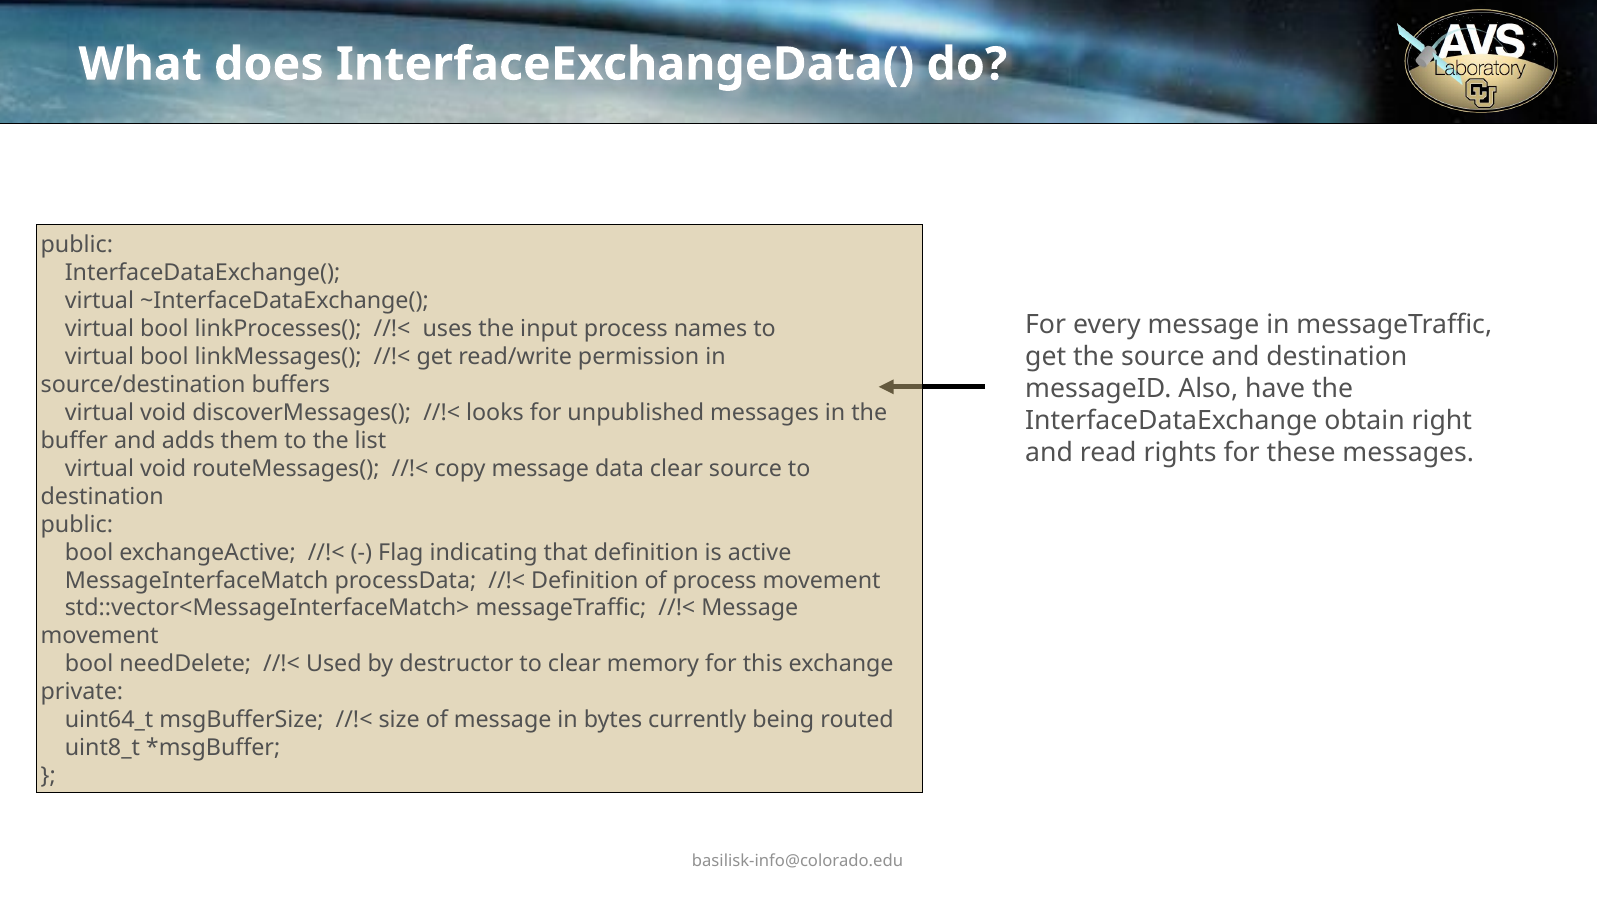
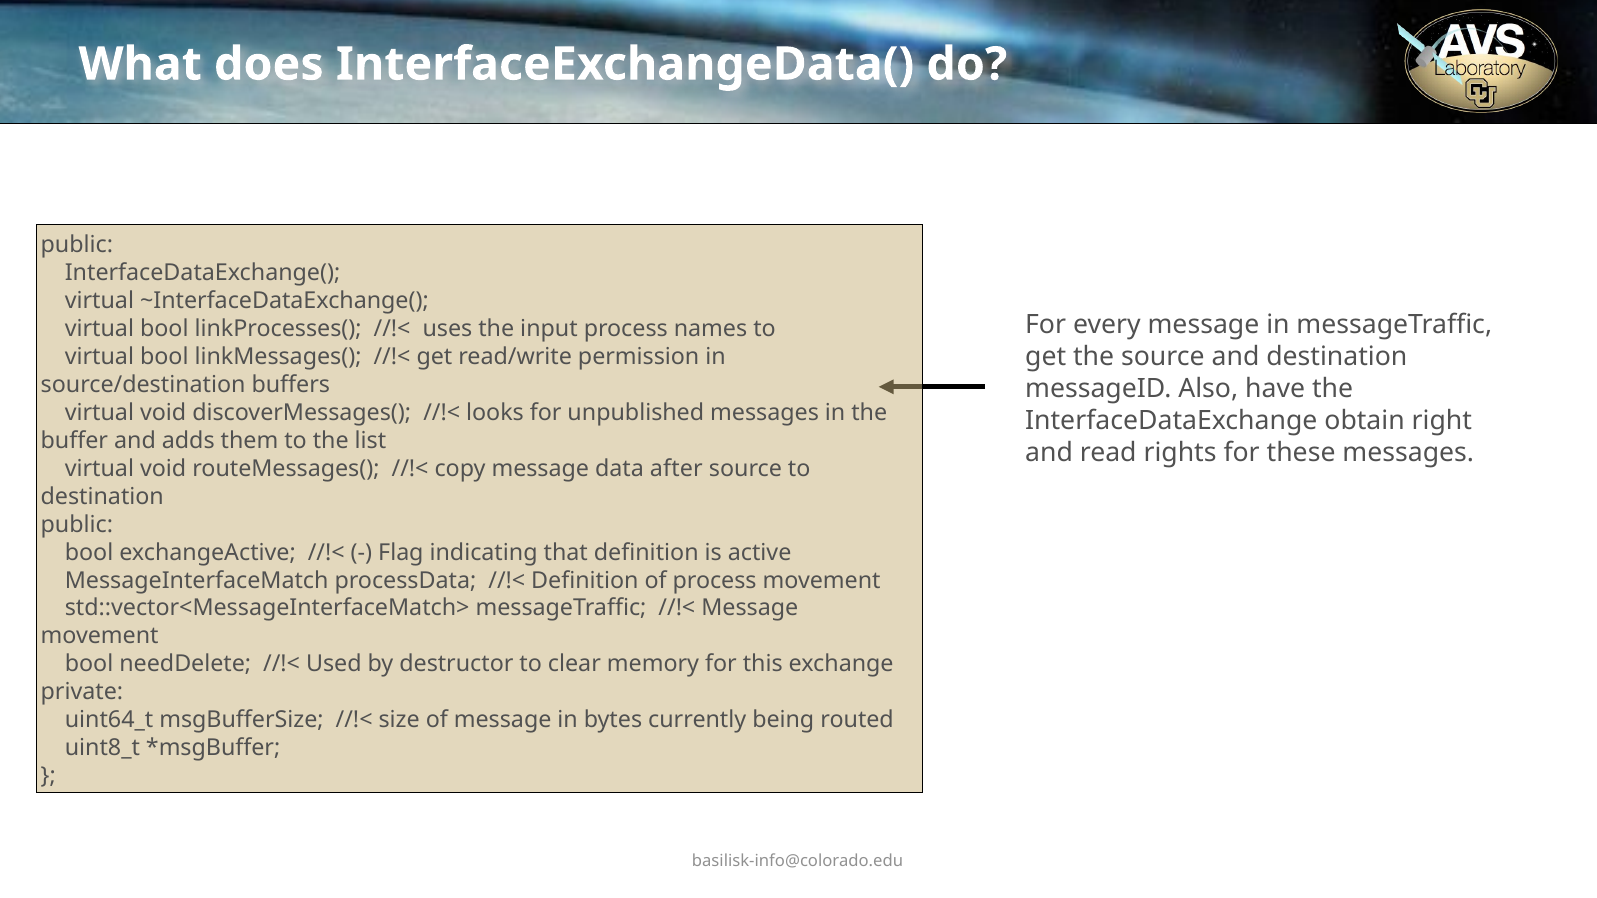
data clear: clear -> after
